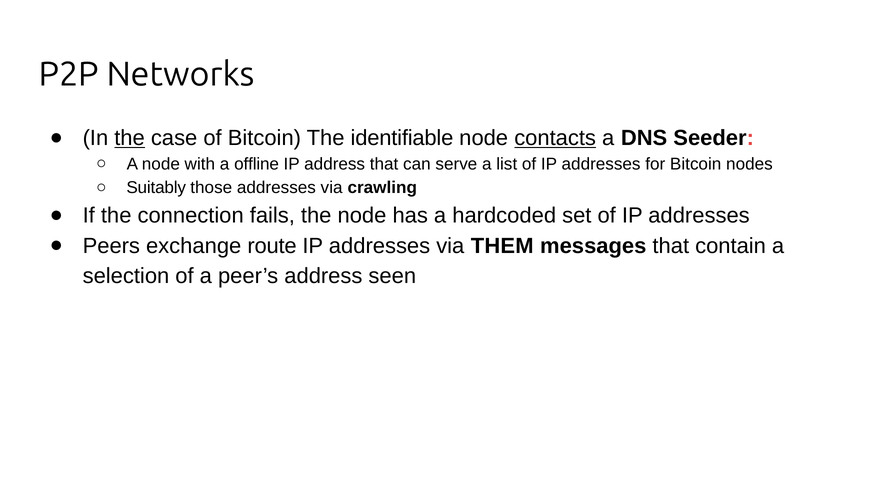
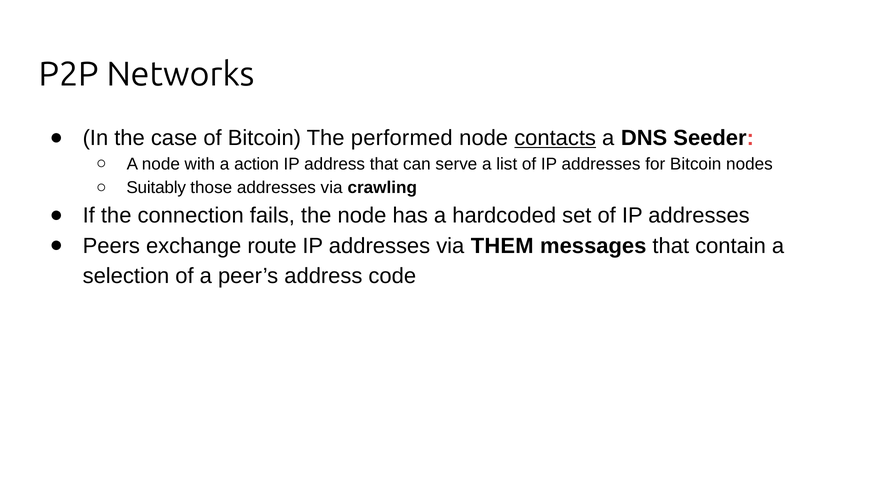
the at (130, 138) underline: present -> none
identifiable: identifiable -> performed
offline: offline -> action
seen: seen -> code
